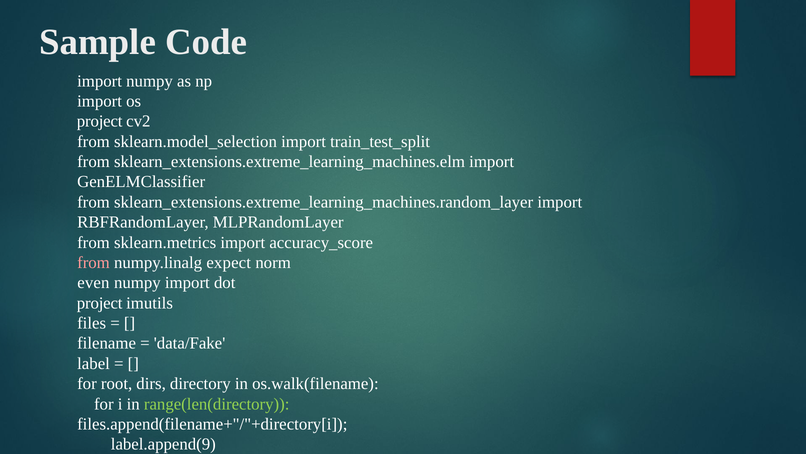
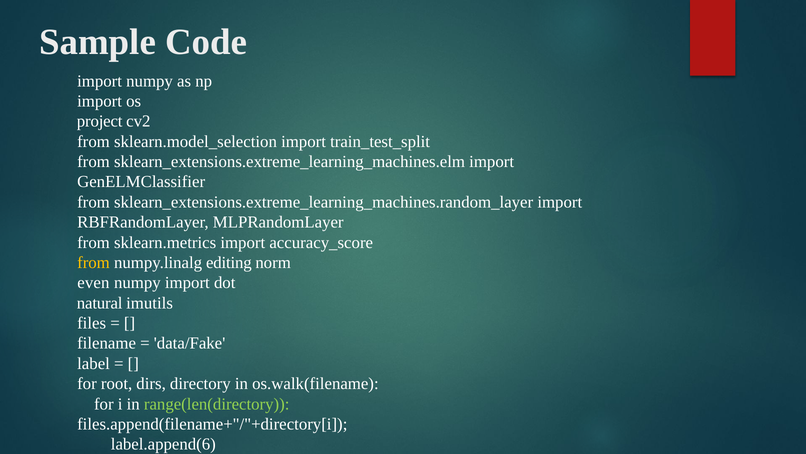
from at (94, 262) colour: pink -> yellow
expect: expect -> editing
project at (100, 303): project -> natural
label.append(9: label.append(9 -> label.append(6
